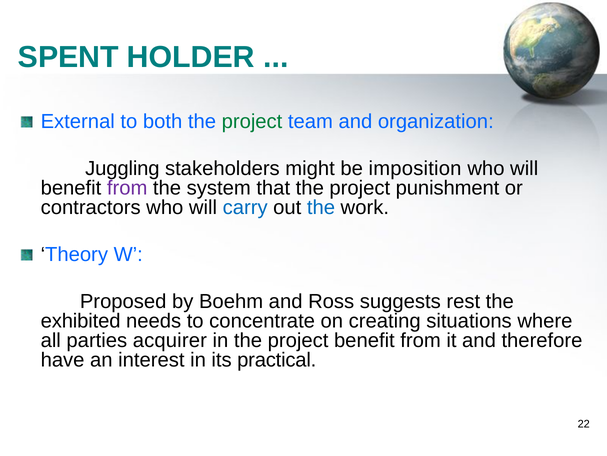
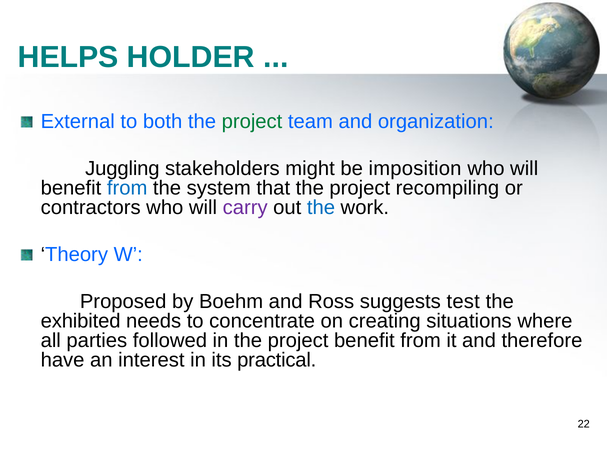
SPENT: SPENT -> HELPS
from at (127, 188) colour: purple -> blue
punishment: punishment -> recompiling
carry colour: blue -> purple
rest: rest -> test
acquirer: acquirer -> followed
